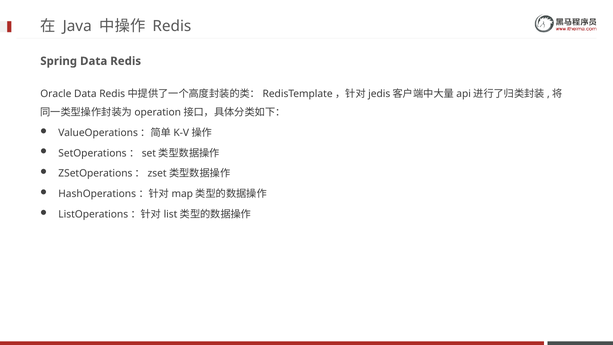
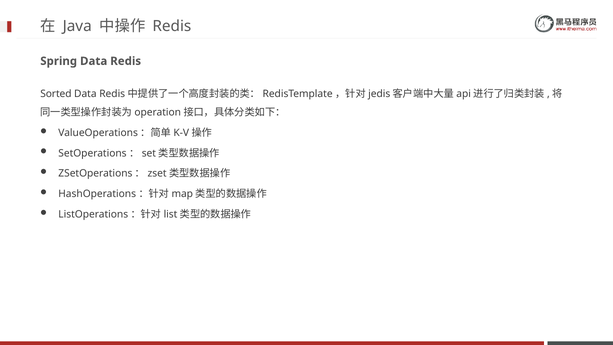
Oracle: Oracle -> Sorted
